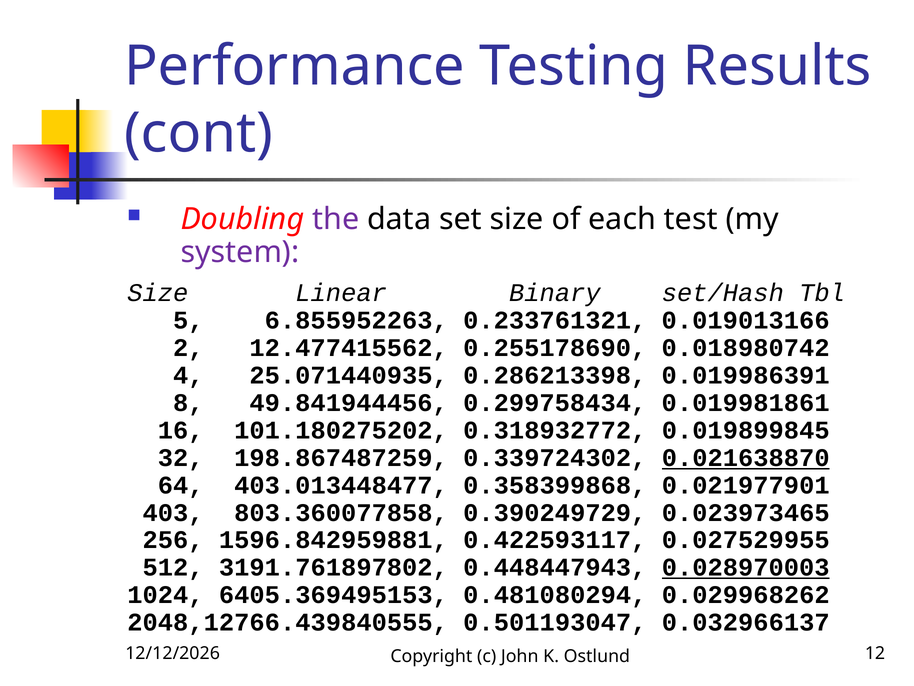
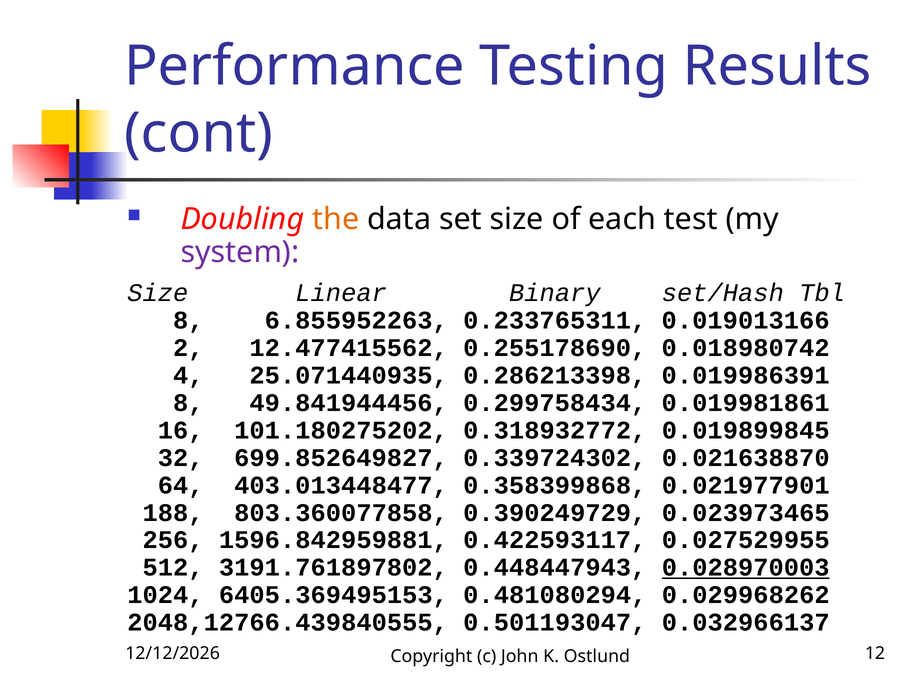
the colour: purple -> orange
5 at (188, 320): 5 -> 8
0.233761321: 0.233761321 -> 0.233765311
198.867487259: 198.867487259 -> 699.852649827
0.021638870 underline: present -> none
403: 403 -> 188
